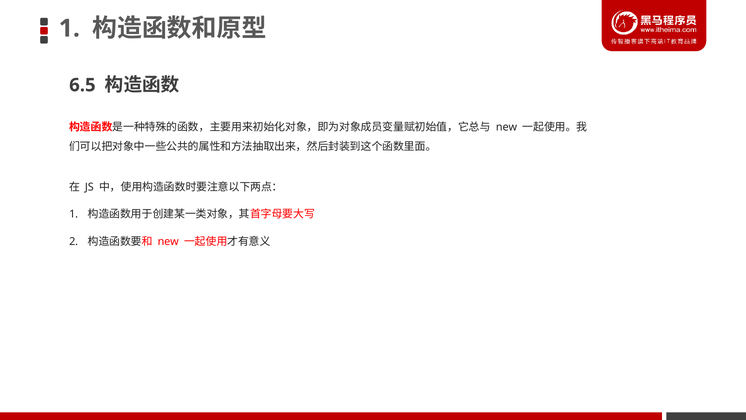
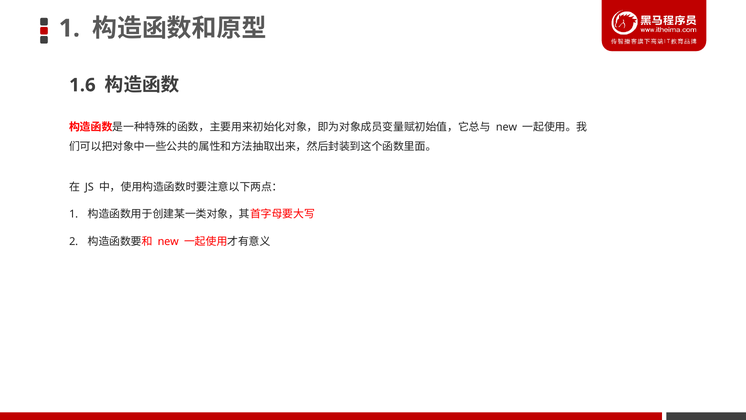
6.5: 6.5 -> 1.6
